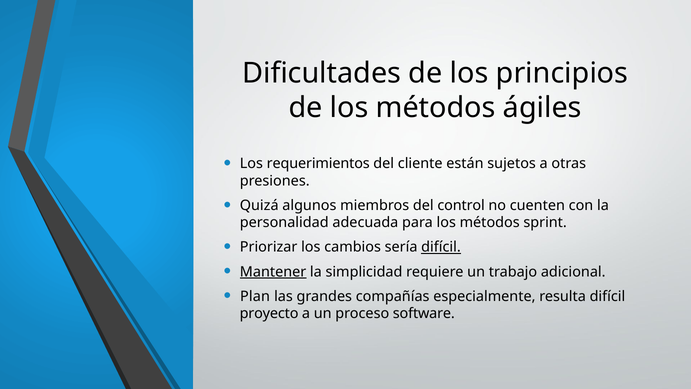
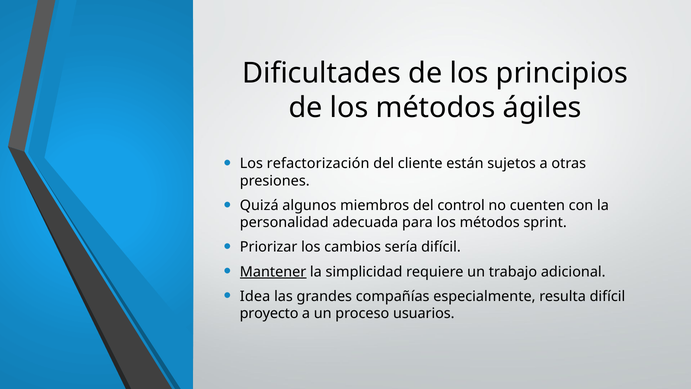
requerimientos: requerimientos -> refactorización
difícil at (441, 247) underline: present -> none
Plan: Plan -> Idea
software: software -> usuarios
